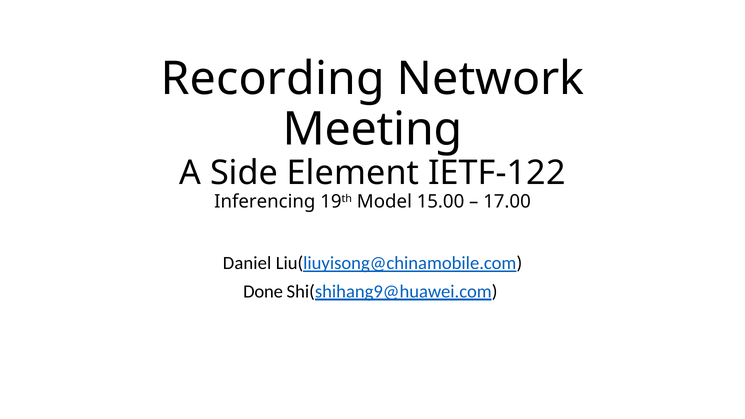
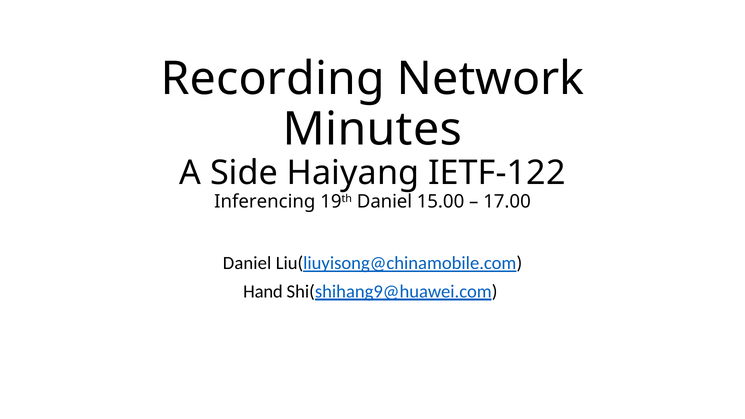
Meeting: Meeting -> Minutes
Element: Element -> Haiyang
19th Model: Model -> Daniel
Done: Done -> Hand
